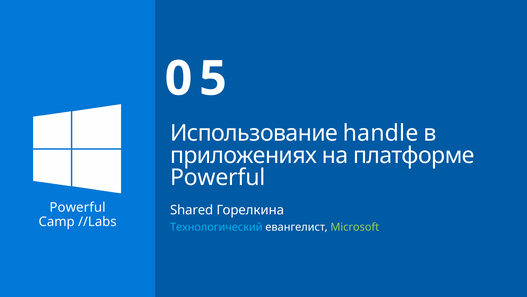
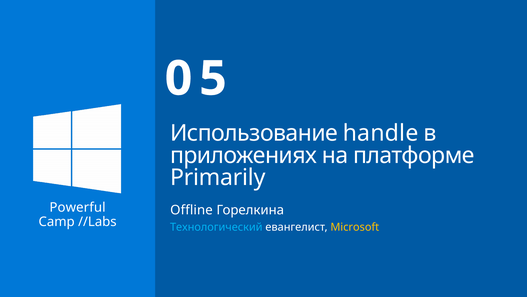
Powerful at (218, 177): Powerful -> Primarily
Shared: Shared -> Offline
Microsoft colour: light green -> yellow
